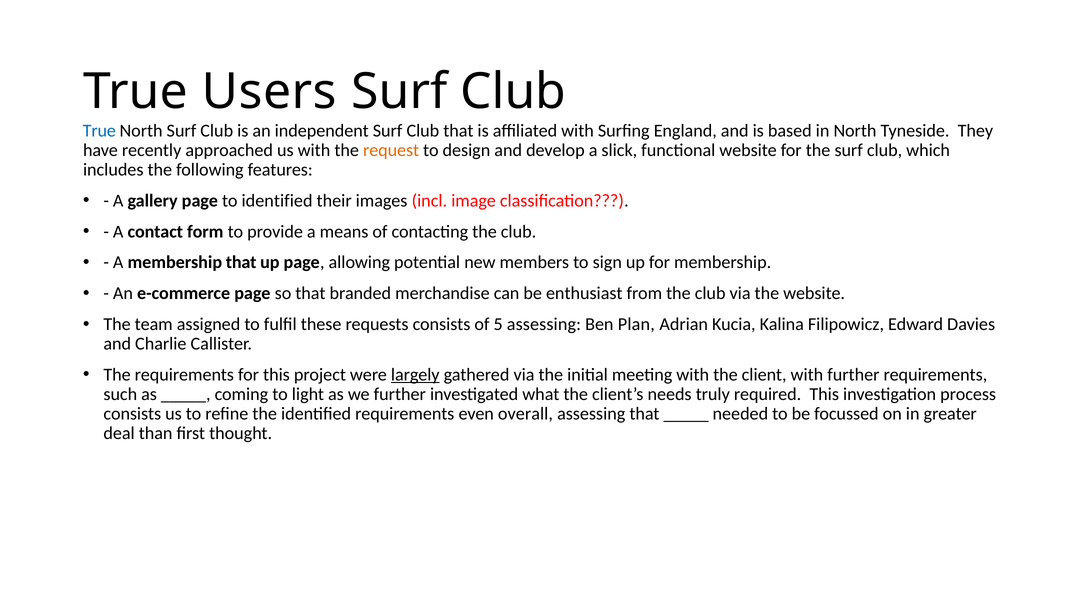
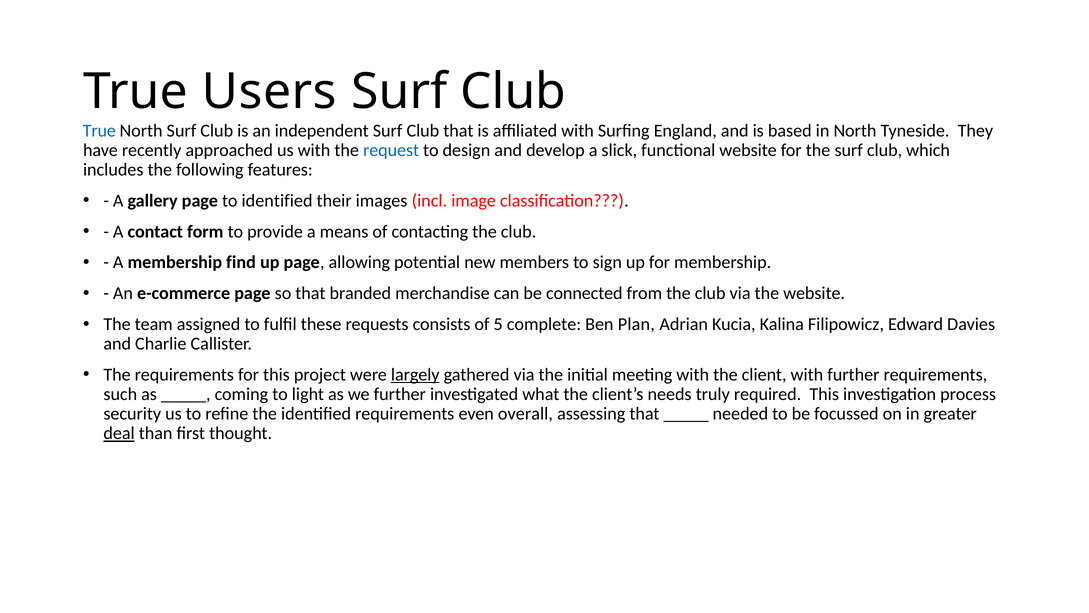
request colour: orange -> blue
membership that: that -> find
enthusiast: enthusiast -> connected
5 assessing: assessing -> complete
consists at (132, 414): consists -> security
deal underline: none -> present
